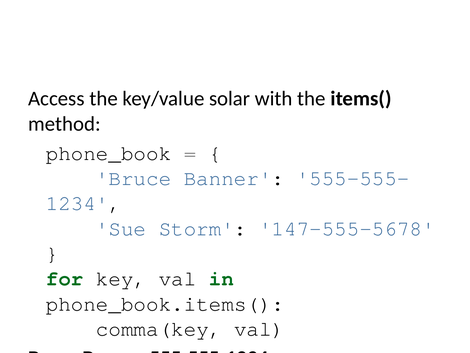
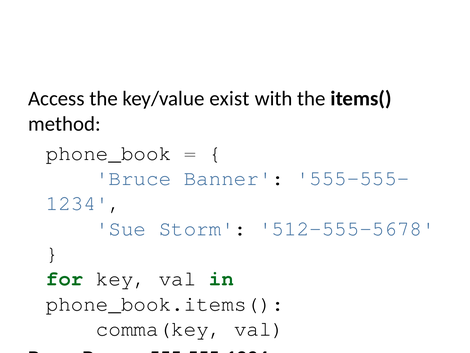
solar: solar -> exist
147-555-5678: 147-555-5678 -> 512-555-5678
